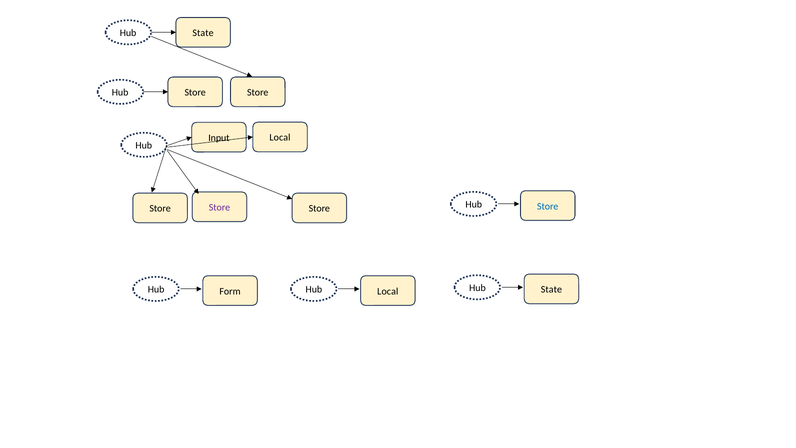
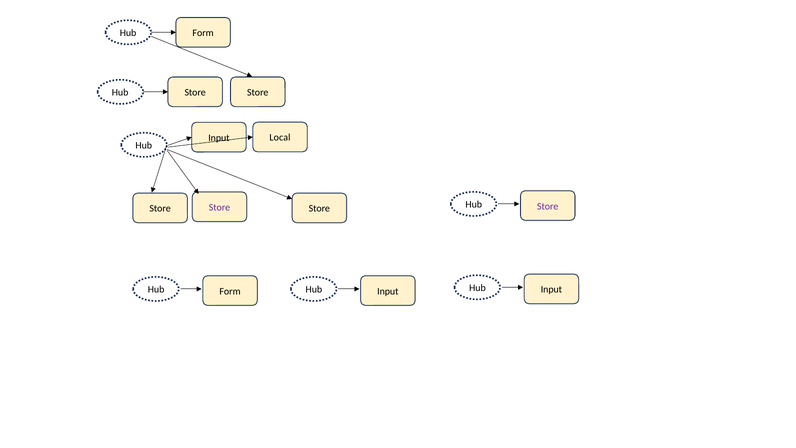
State at (203, 33): State -> Form
Store at (548, 206) colour: blue -> purple
Local at (388, 291): Local -> Input
State at (551, 289): State -> Input
